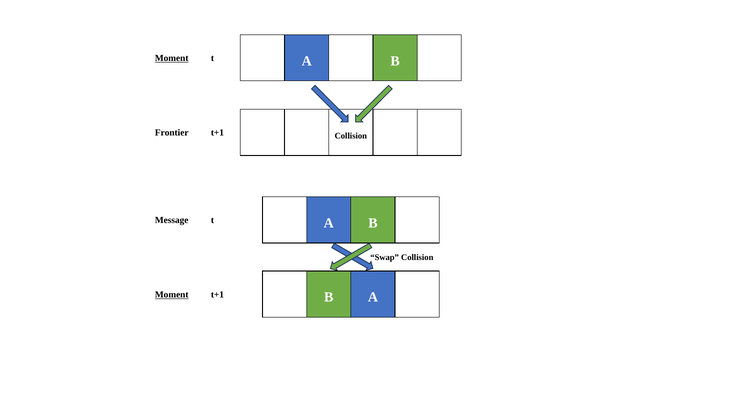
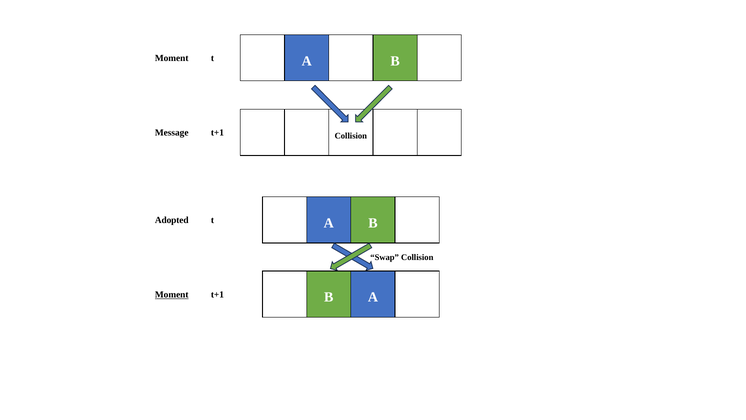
Moment at (172, 58) underline: present -> none
Frontier: Frontier -> Message
Message: Message -> Adopted
